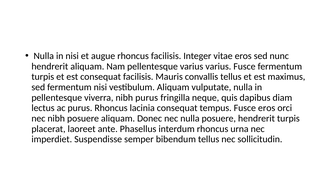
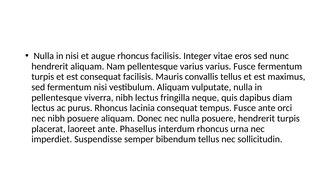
nibh purus: purus -> lectus
Fusce eros: eros -> ante
